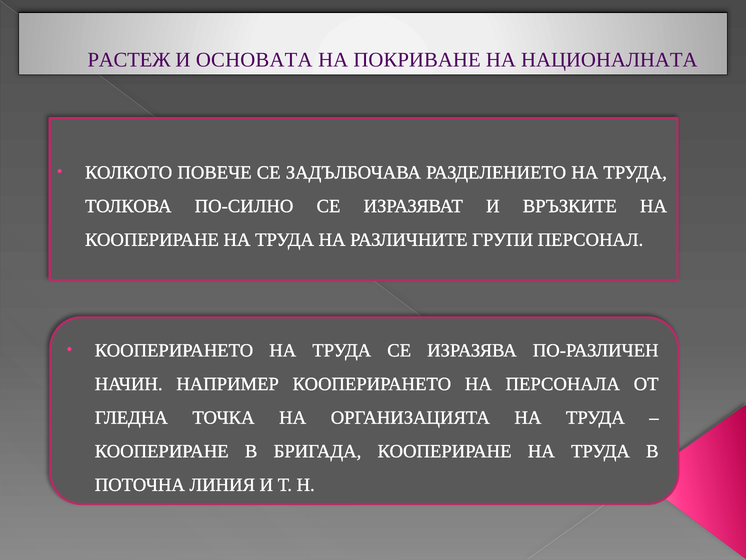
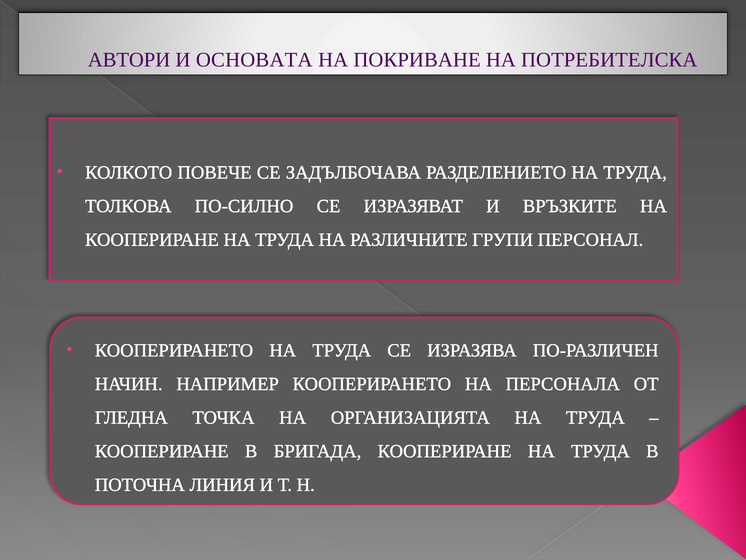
РАСТЕЖ: РАСТЕЖ -> АВТОРИ
НАЦИОНАЛНАТА: НАЦИОНАЛНАТА -> ПОТРЕБИТЕЛСКА
